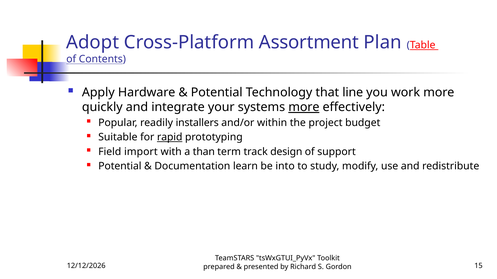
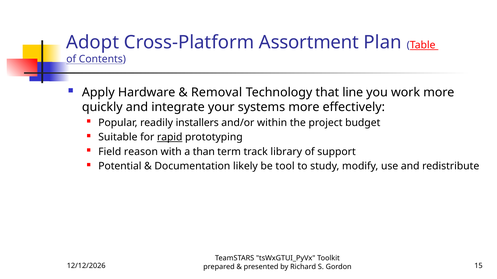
Potential at (217, 92): Potential -> Removal
more at (304, 107) underline: present -> none
import: import -> reason
design: design -> library
learn: learn -> likely
into: into -> tool
